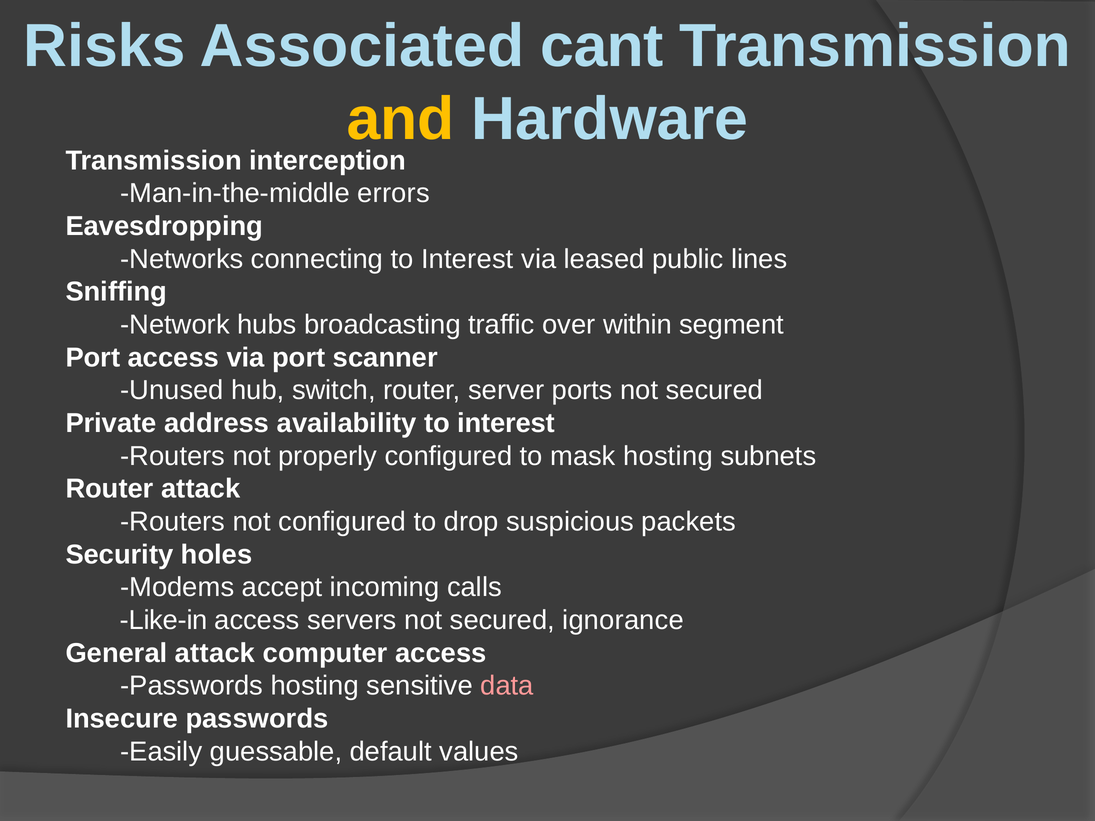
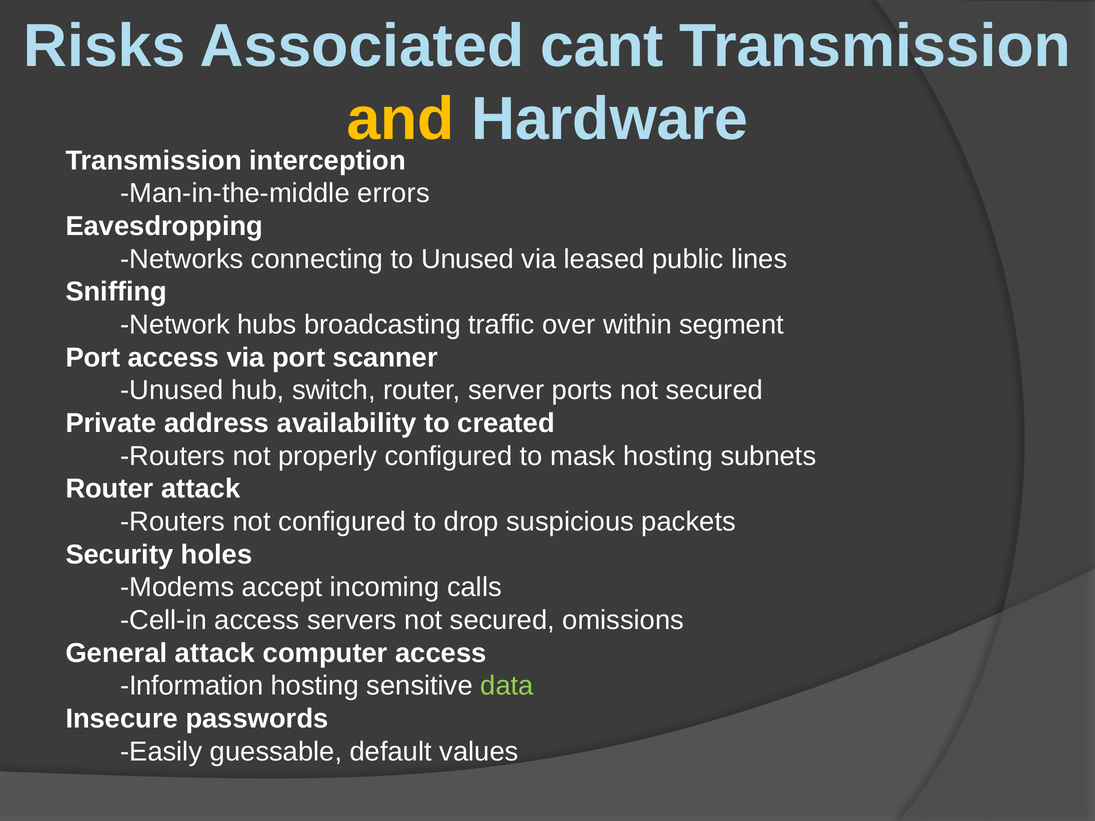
connecting to Interest: Interest -> Unused
availability to interest: interest -> created
Like-in: Like-in -> Cell-in
ignorance: ignorance -> omissions
Passwords at (192, 686): Passwords -> Information
data colour: pink -> light green
